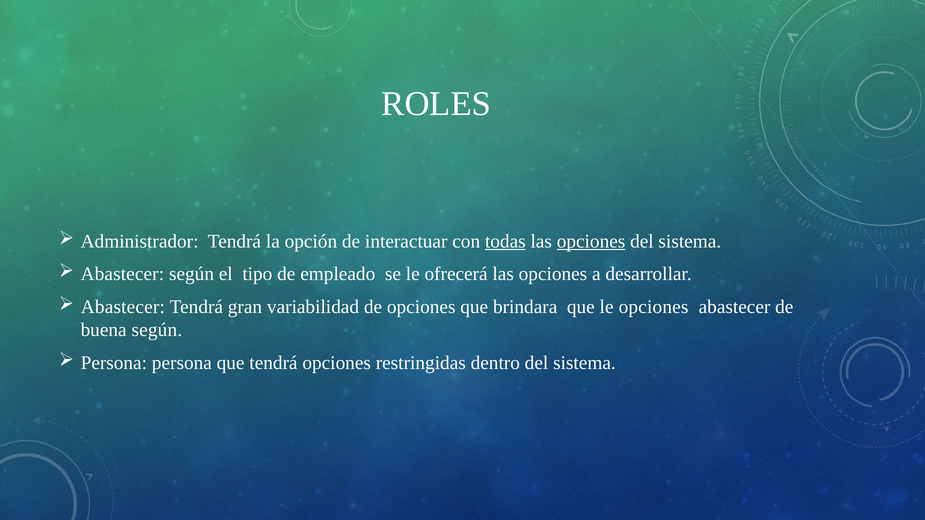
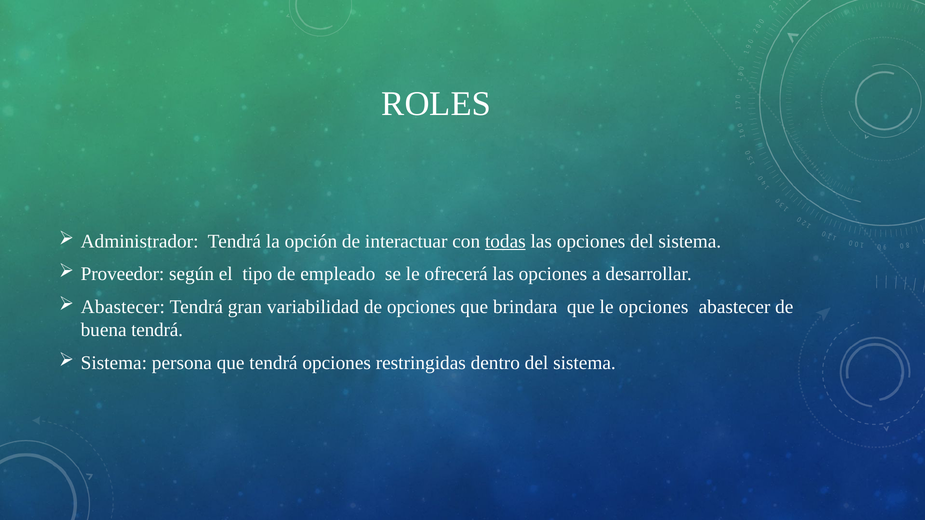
opciones at (591, 241) underline: present -> none
Abastecer at (122, 274): Abastecer -> Proveedor
buena según: según -> tendrá
Persona at (114, 363): Persona -> Sistema
